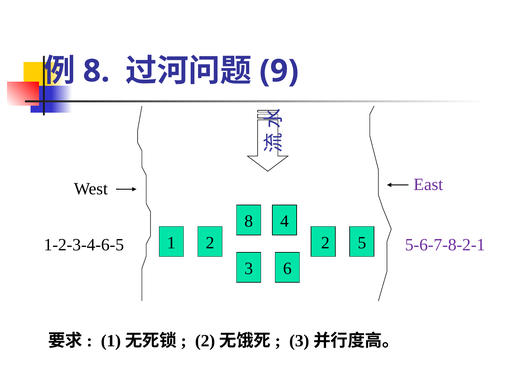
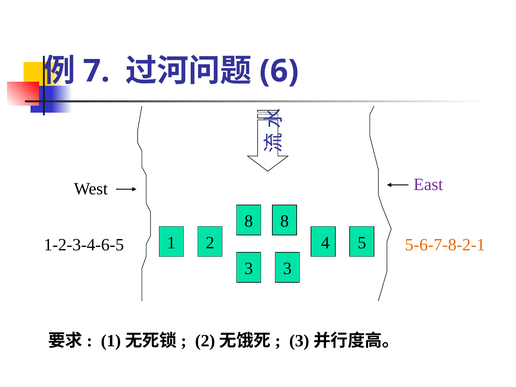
8 at (96, 71): 8 -> 7
9: 9 -> 6
8 4: 4 -> 8
2 2: 2 -> 4
5-6-7-8-2-1 colour: purple -> orange
3 6: 6 -> 3
